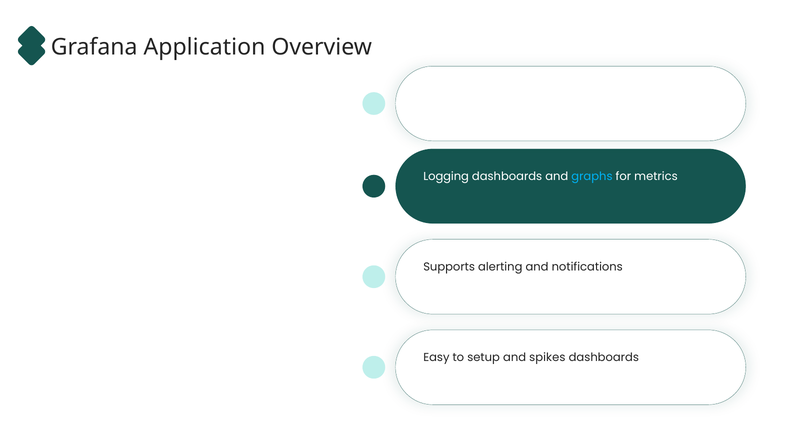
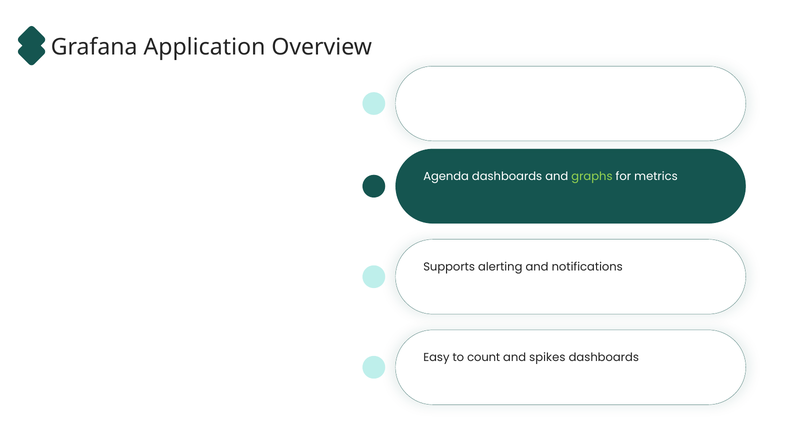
Logging: Logging -> Agenda
graphs colour: light blue -> light green
setup: setup -> count
